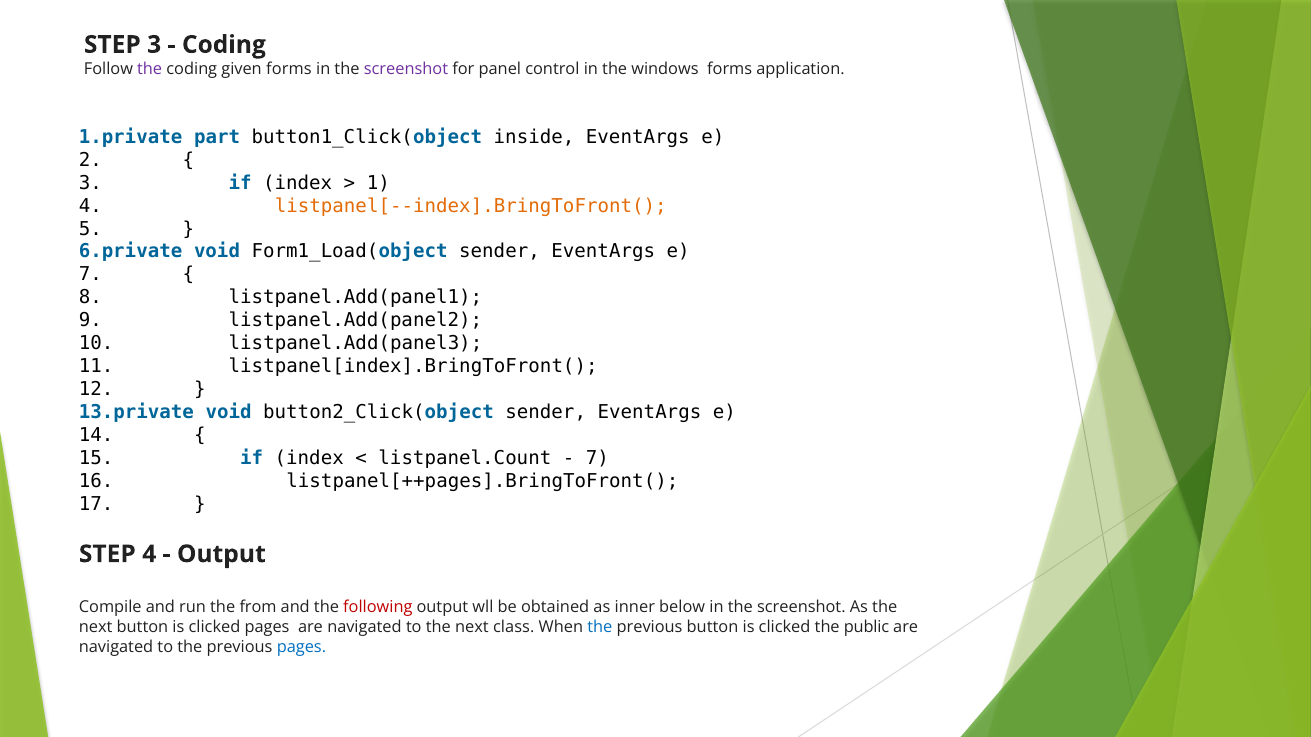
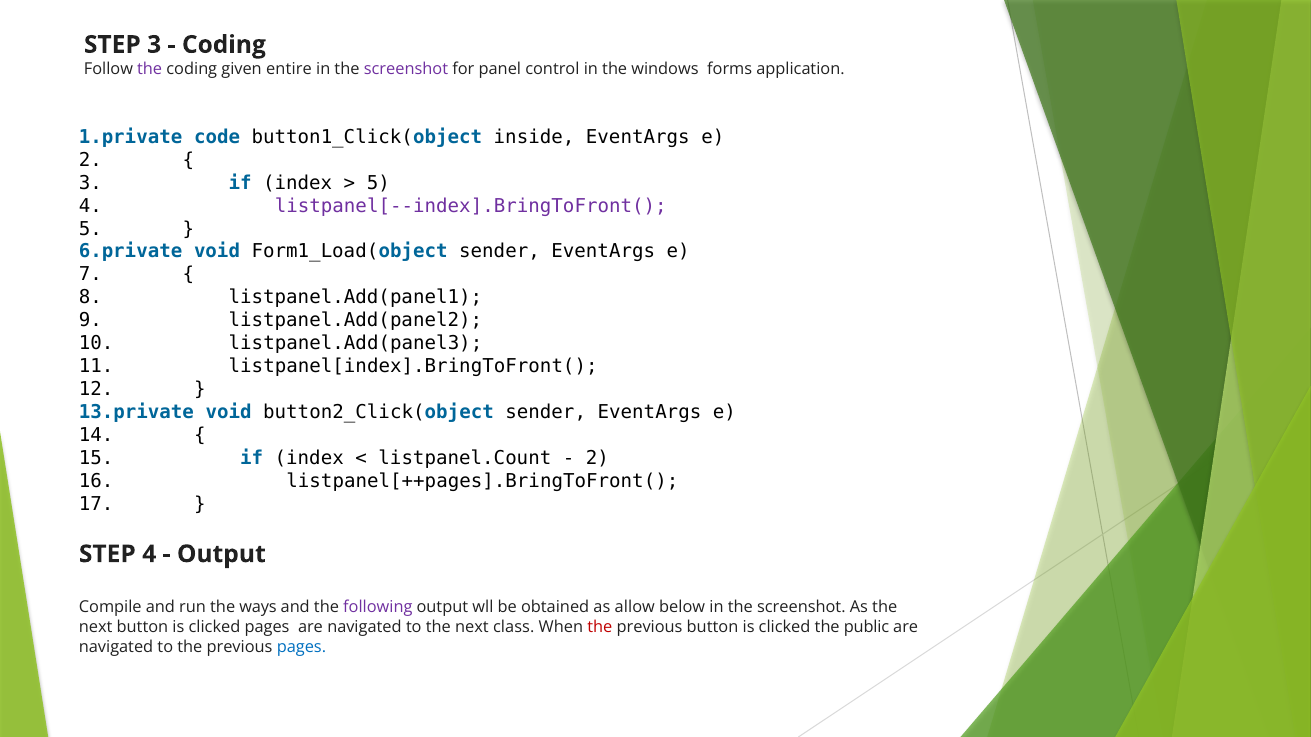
given forms: forms -> entire
part: part -> code
1 at (378, 183): 1 -> 5
listpanel[--index].BringToFront( colour: orange -> purple
7 at (597, 458): 7 -> 2
from: from -> ways
following colour: red -> purple
inner: inner -> allow
the at (600, 628) colour: blue -> red
